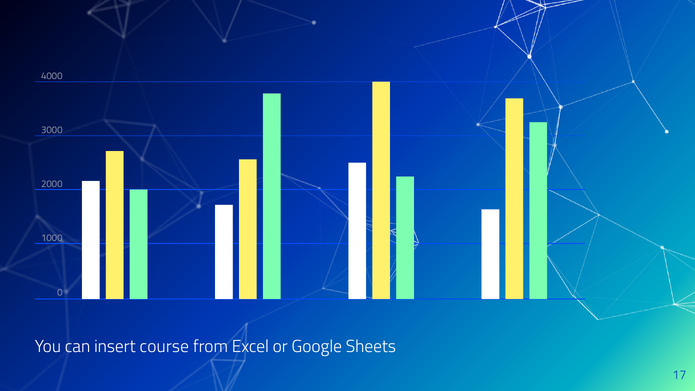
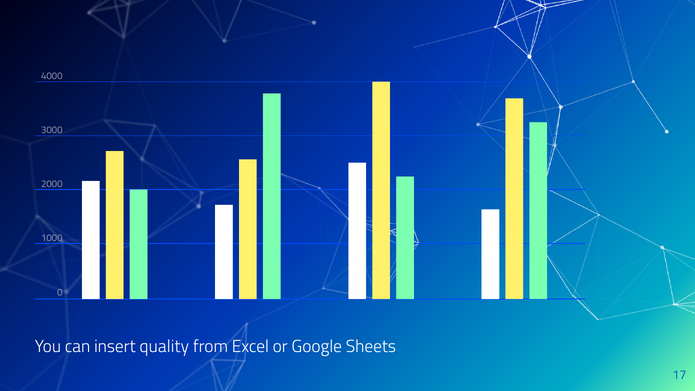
course: course -> quality
